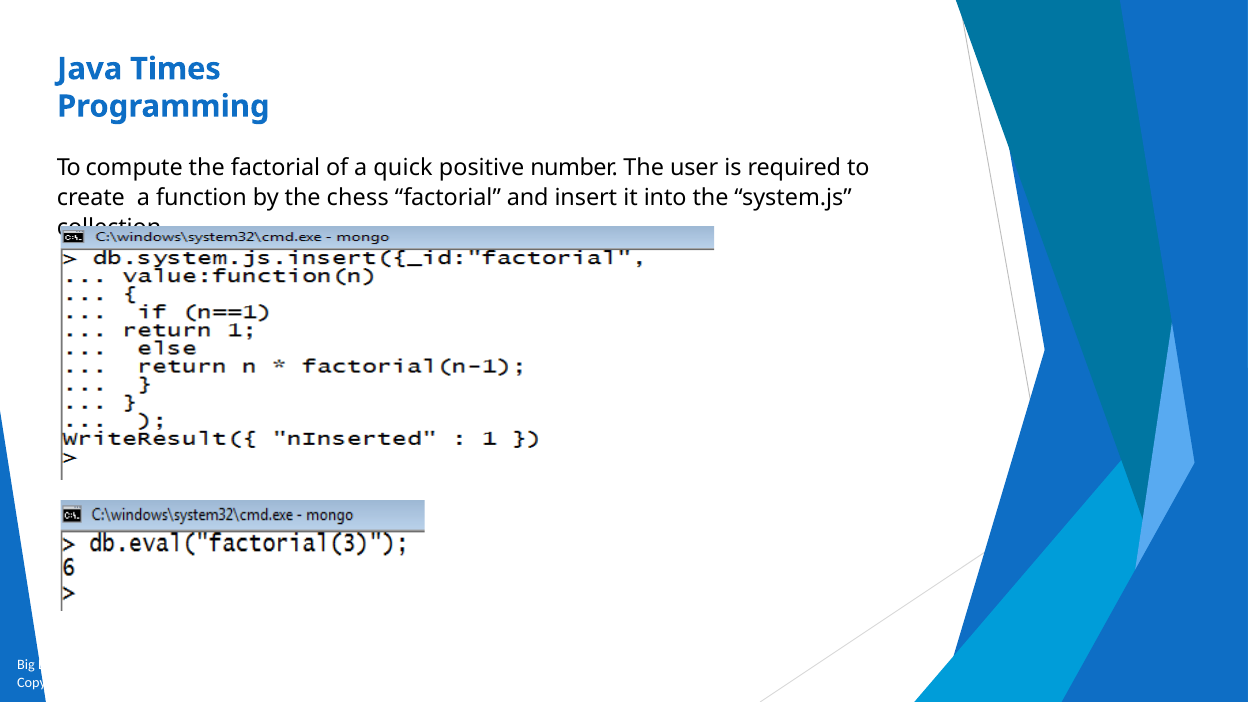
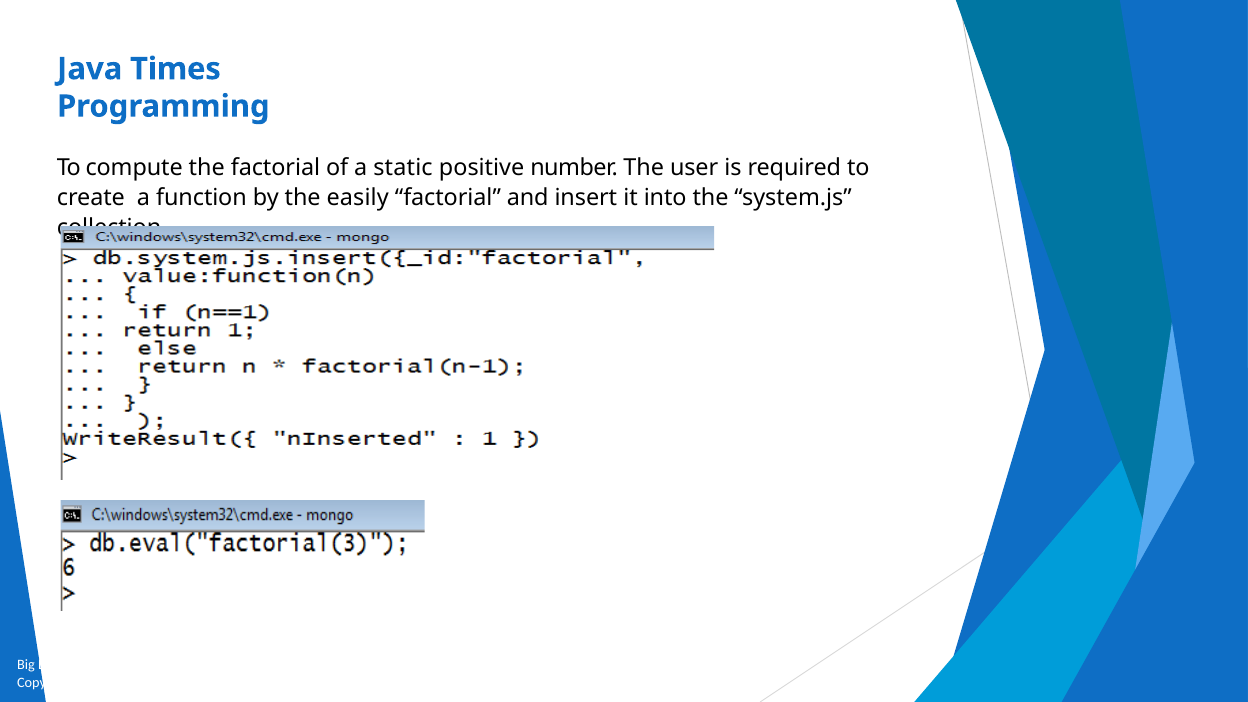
quick: quick -> static
chess: chess -> easily
